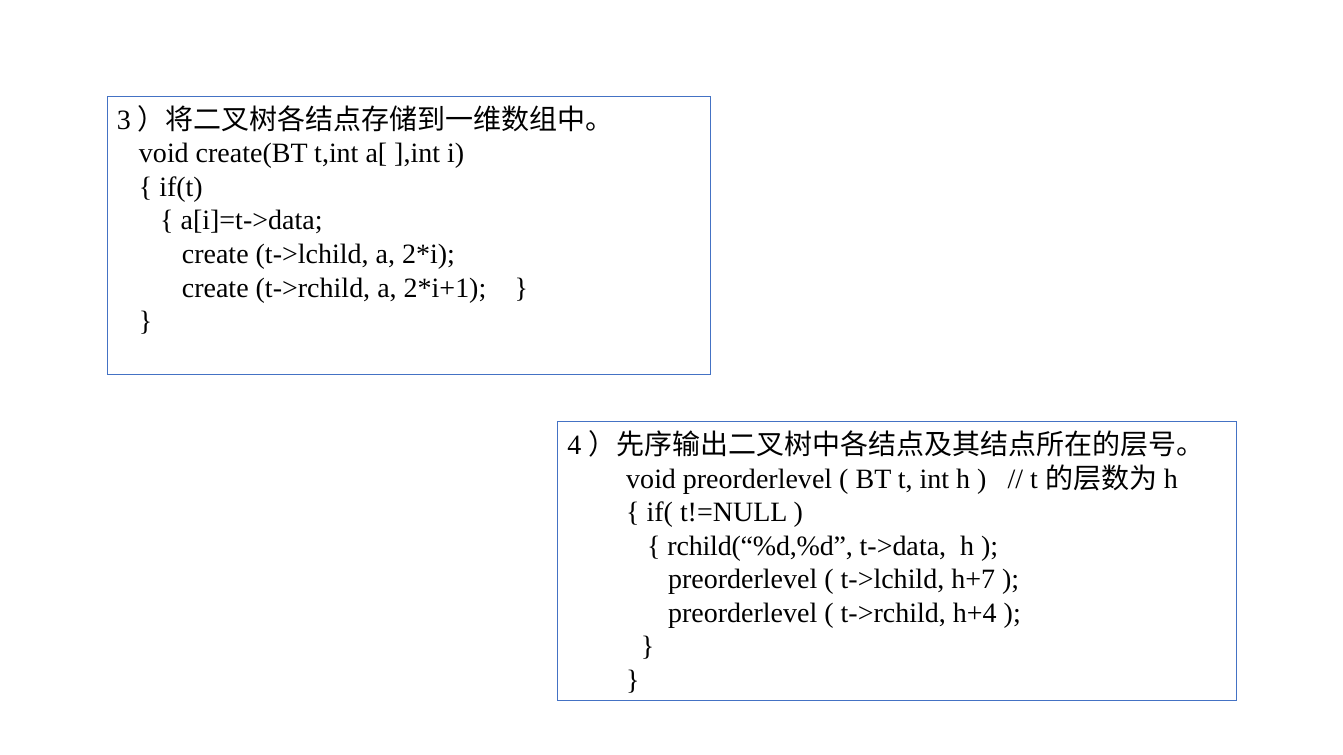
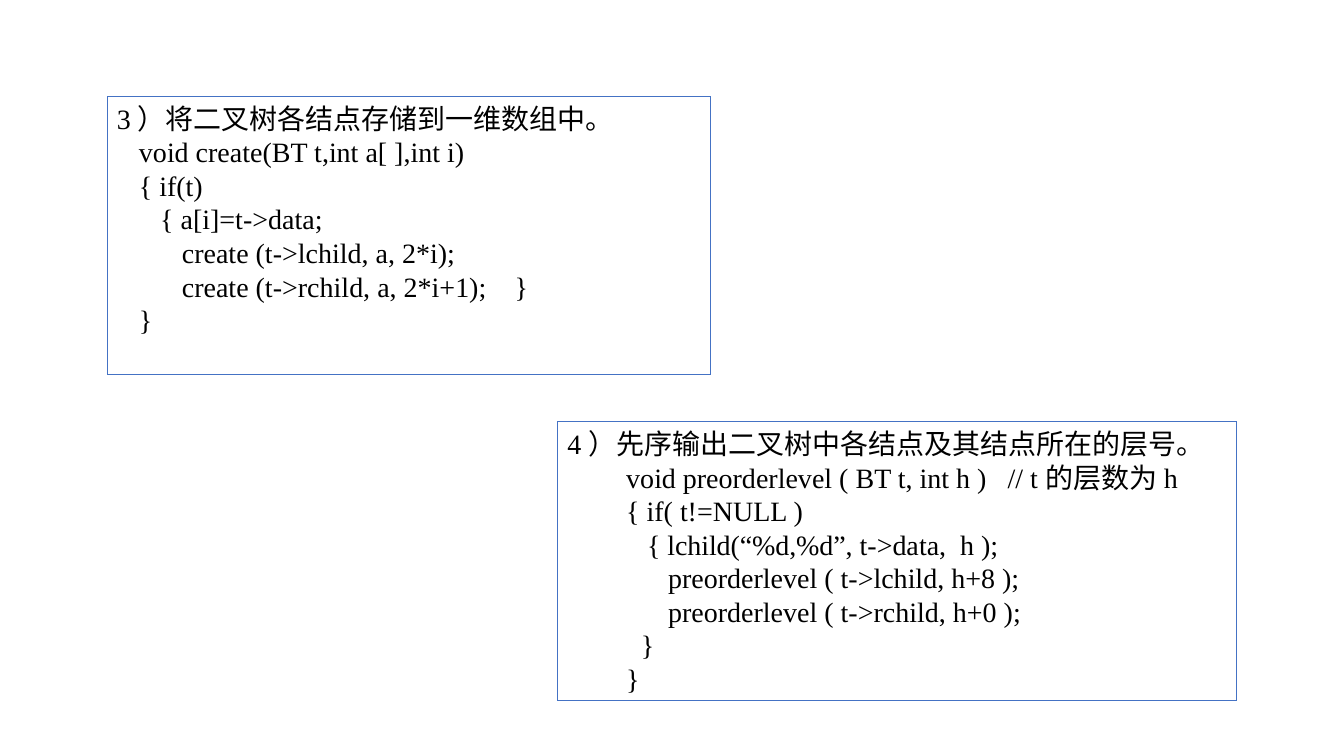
rchild(“%d,%d: rchild(“%d,%d -> lchild(“%d,%d
h+7: h+7 -> h+8
h+4: h+4 -> h+0
